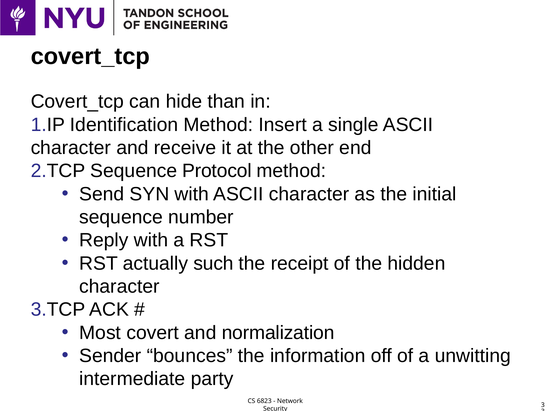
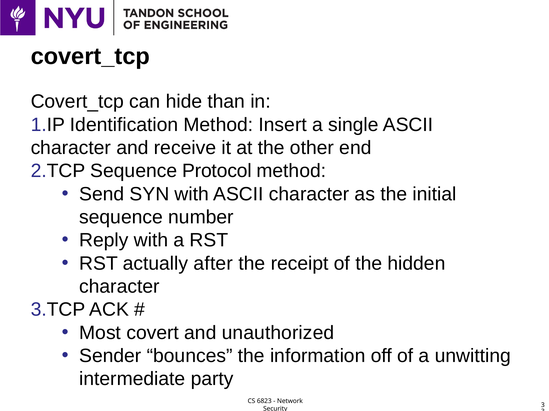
such: such -> after
normalization: normalization -> unauthorized
